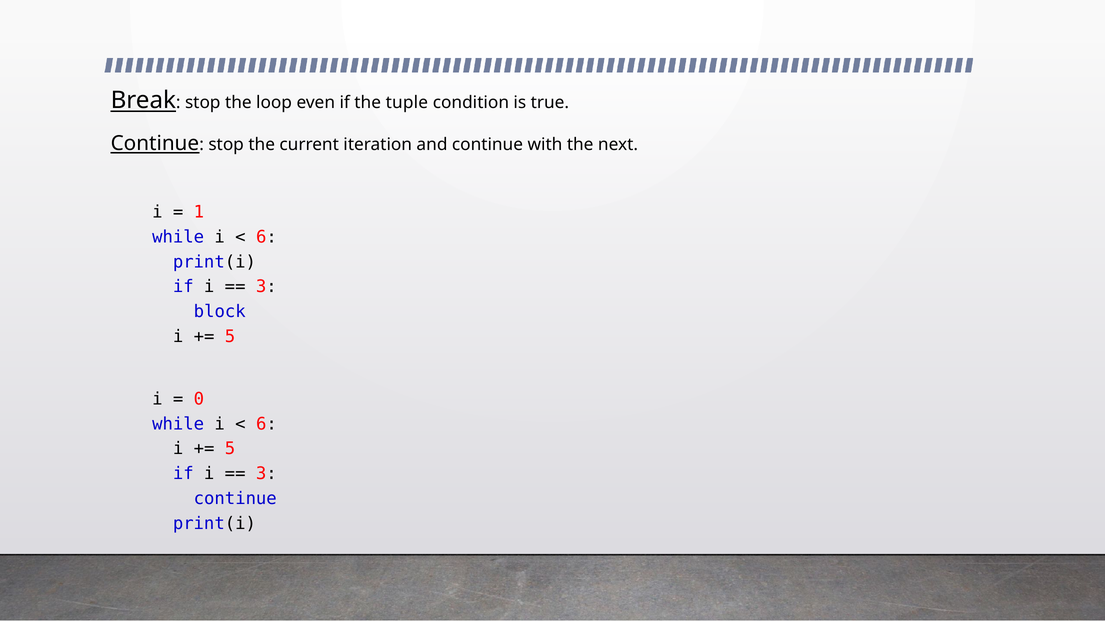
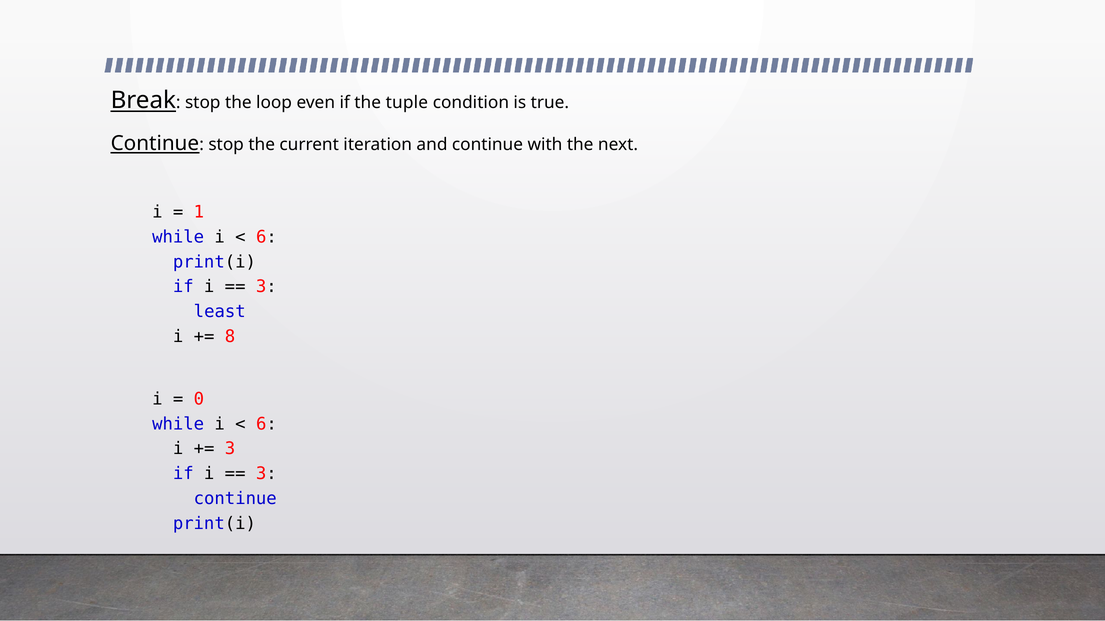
block: block -> least
5 at (230, 337): 5 -> 8
5 at (230, 449): 5 -> 3
